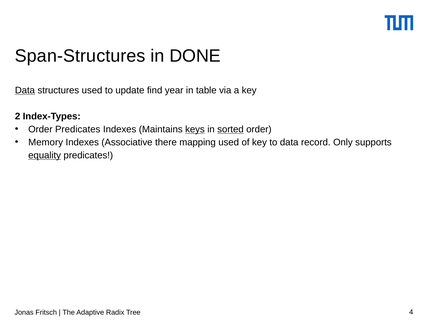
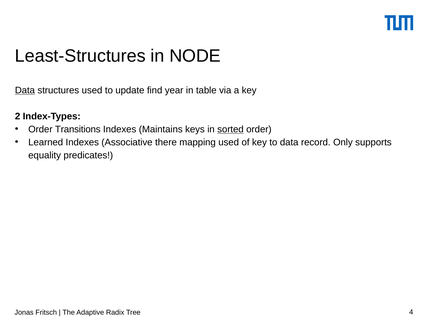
Span-Structures: Span-Structures -> Least-Structures
DONE: DONE -> NODE
Order Predicates: Predicates -> Transitions
keys underline: present -> none
Memory: Memory -> Learned
equality underline: present -> none
